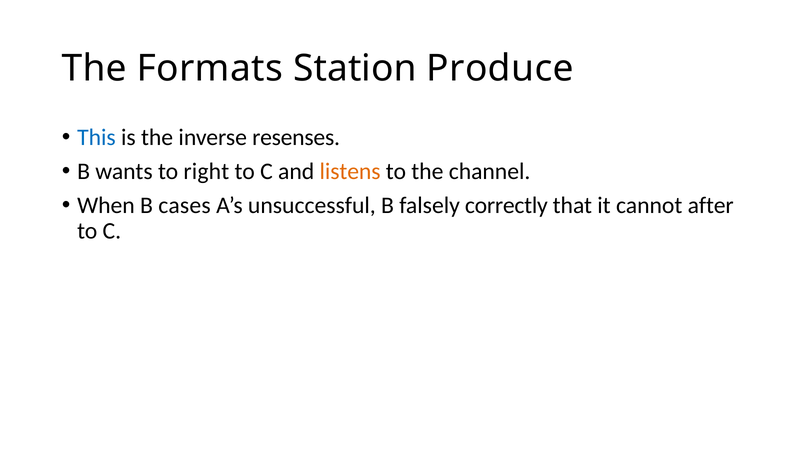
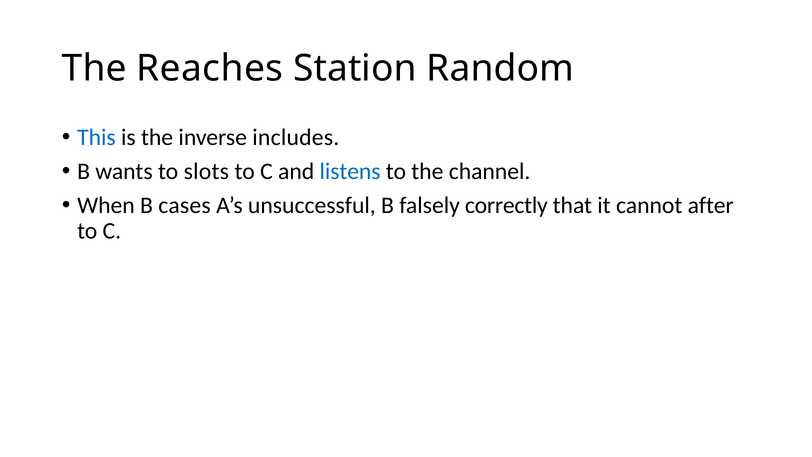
Formats: Formats -> Reaches
Produce: Produce -> Random
resenses: resenses -> includes
right: right -> slots
listens colour: orange -> blue
